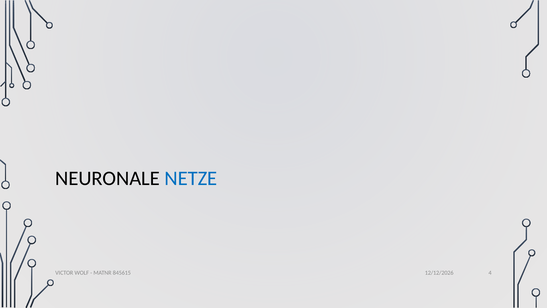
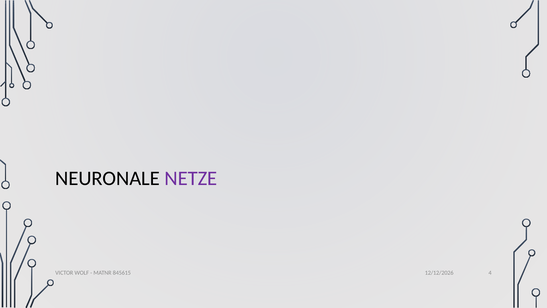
NETZE colour: blue -> purple
